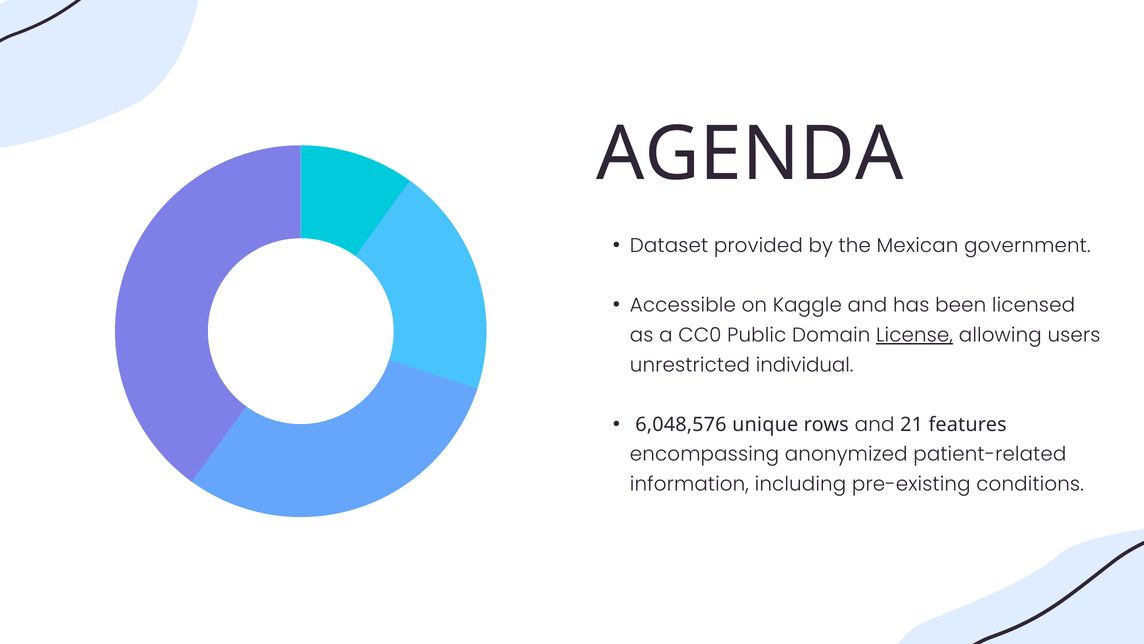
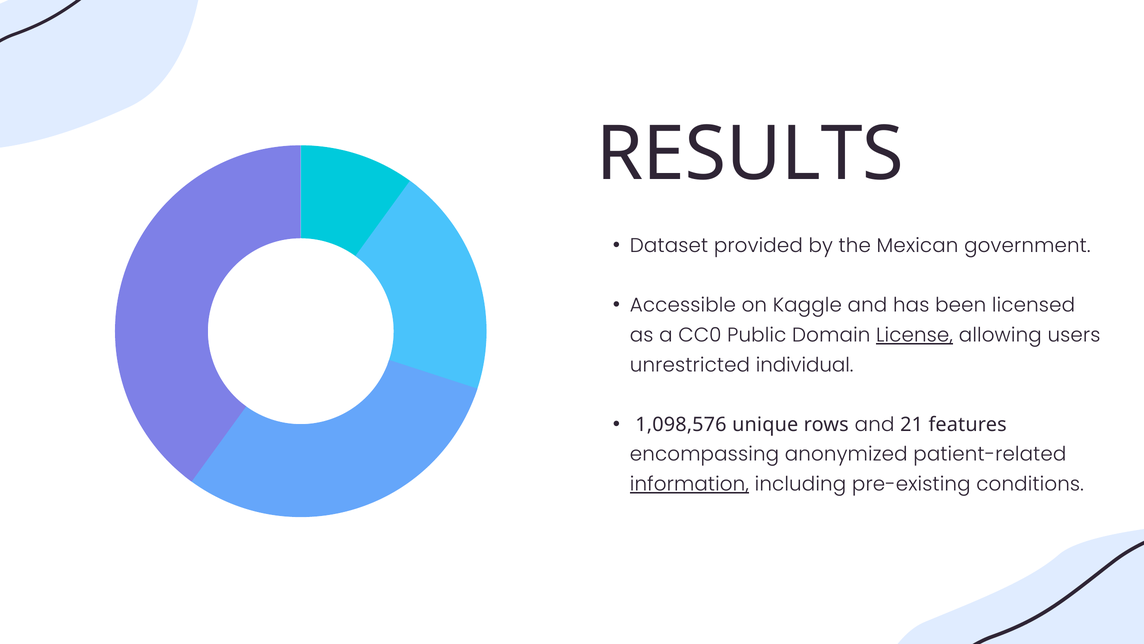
AGENDA: AGENDA -> RESULTS
6,048,576: 6,048,576 -> 1,098,576
information underline: none -> present
